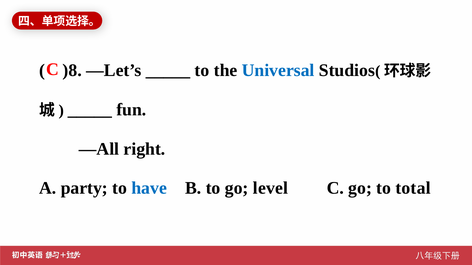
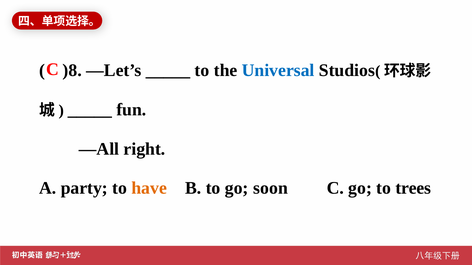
have colour: blue -> orange
level: level -> soon
total: total -> trees
